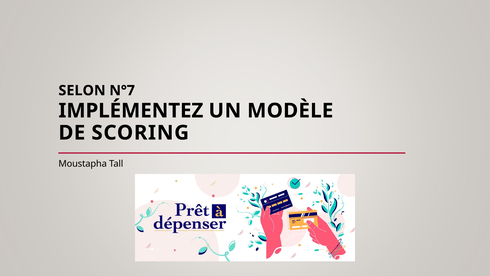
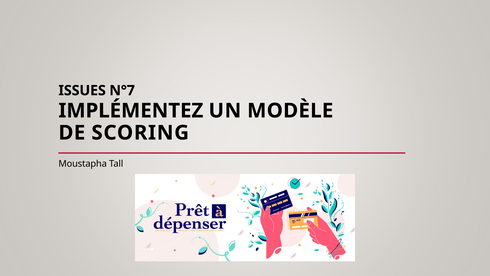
SELON: SELON -> ISSUES
